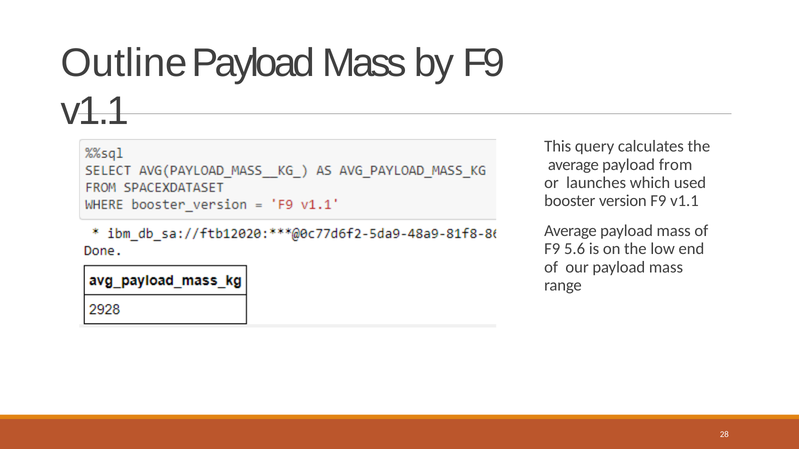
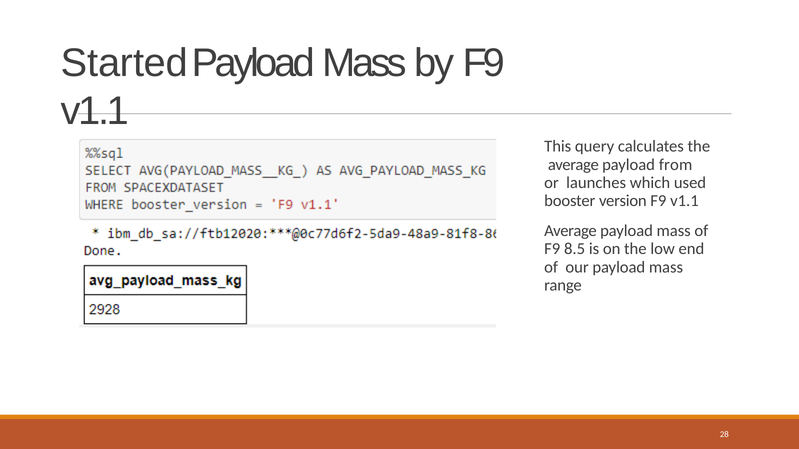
Outline: Outline -> Started
5.6: 5.6 -> 8.5
